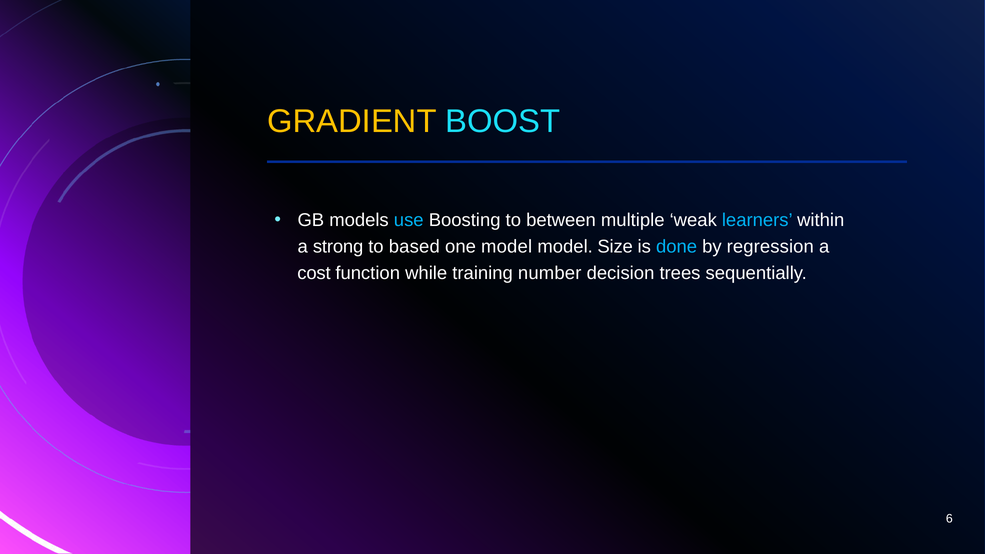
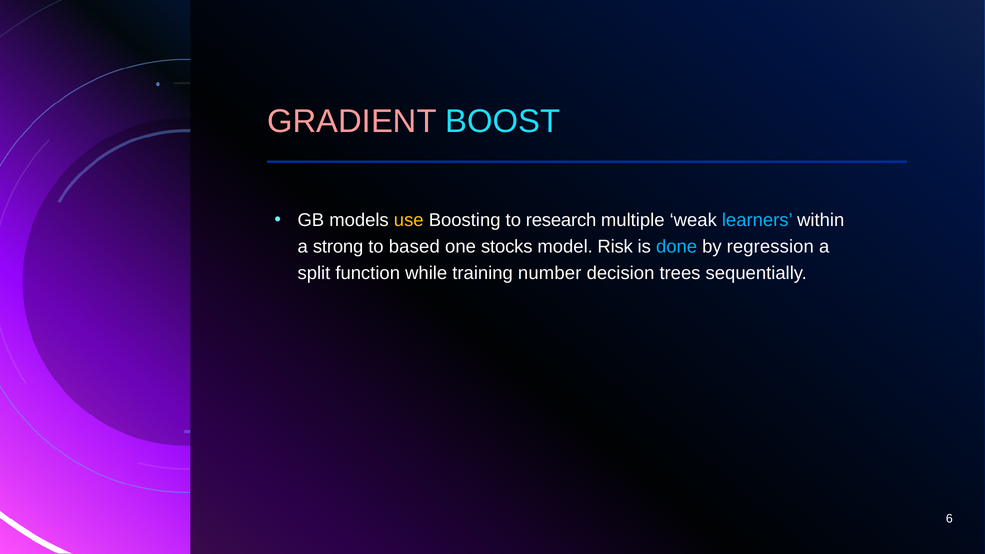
GRADIENT colour: yellow -> pink
use colour: light blue -> yellow
between: between -> research
one model: model -> stocks
Size: Size -> Risk
cost: cost -> split
